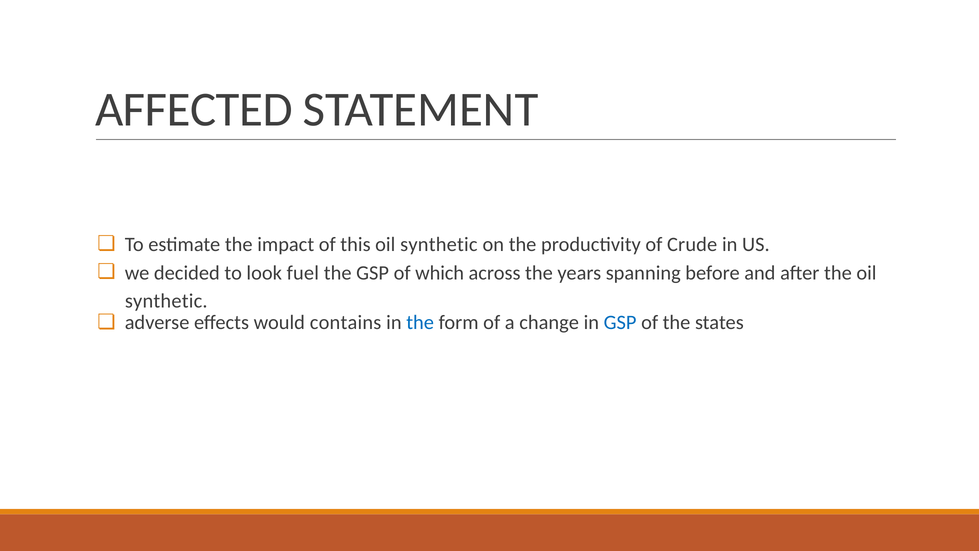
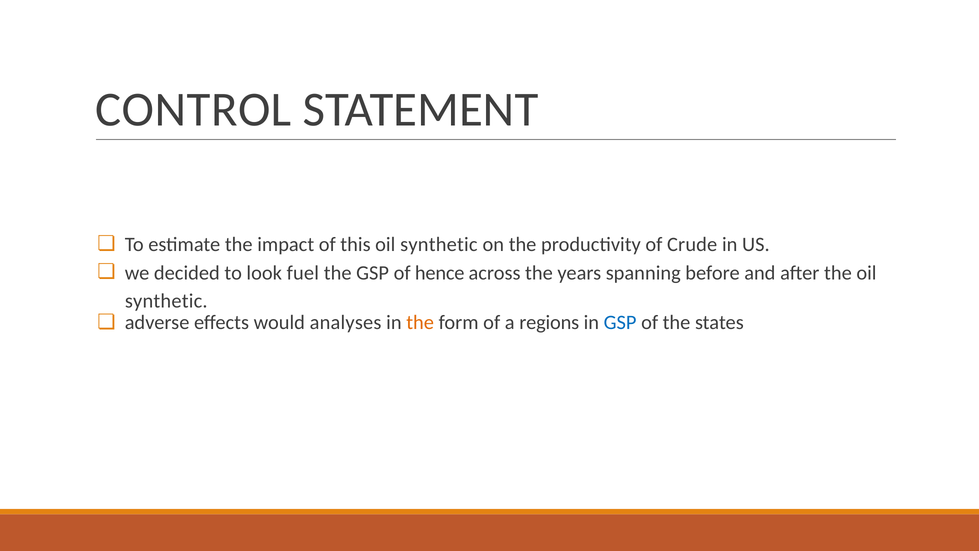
AFFECTED: AFFECTED -> CONTROL
which: which -> hence
contains: contains -> analyses
the at (420, 323) colour: blue -> orange
change: change -> regions
